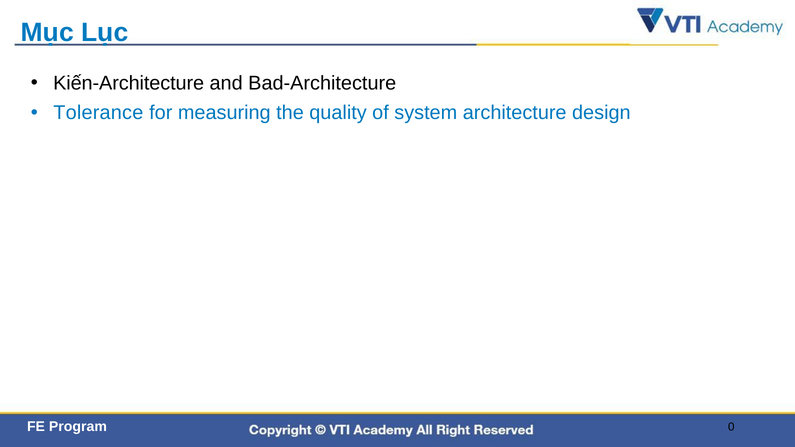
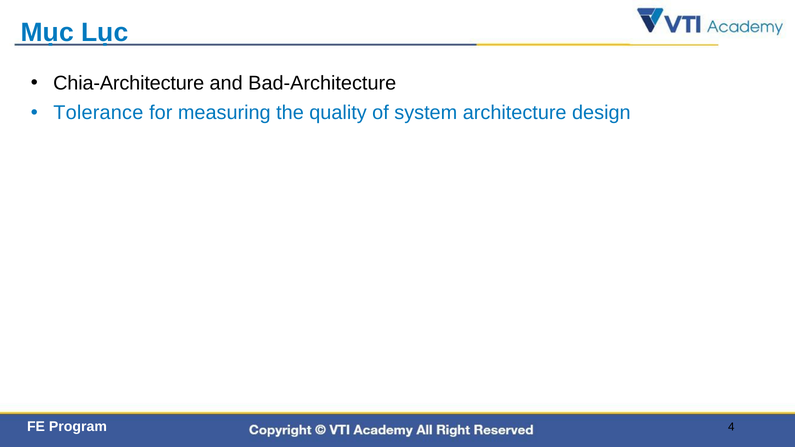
Kiến-Architecture: Kiến-Architecture -> Chia-Architecture
0: 0 -> 4
